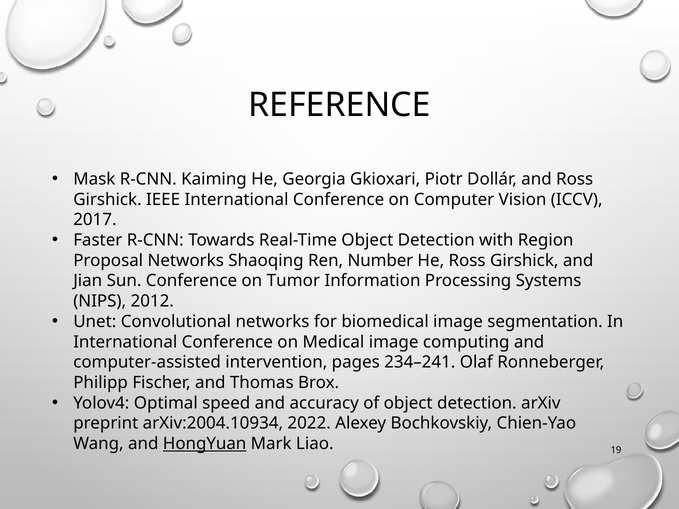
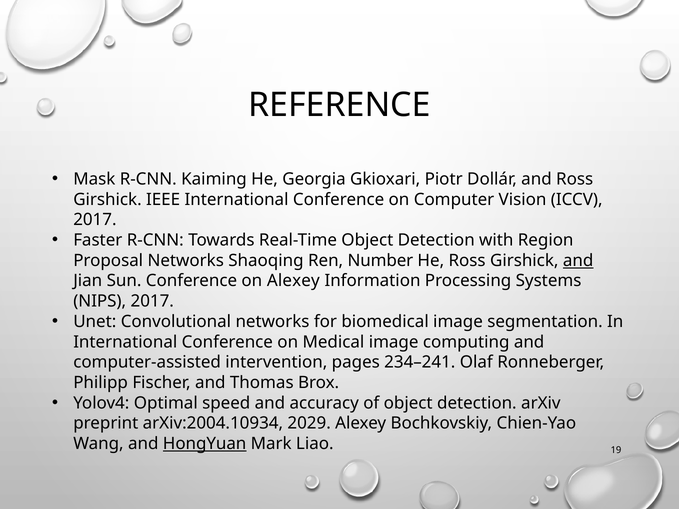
and at (578, 261) underline: none -> present
on Tumor: Tumor -> Alexey
NIPS 2012: 2012 -> 2017
2022: 2022 -> 2029
